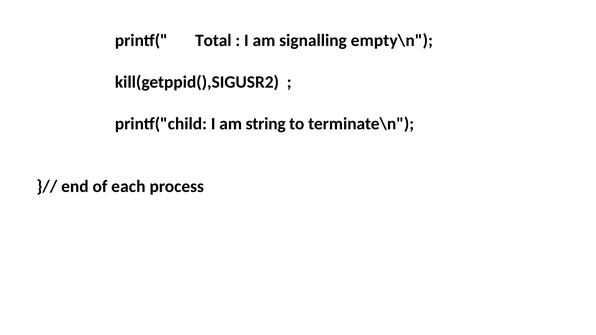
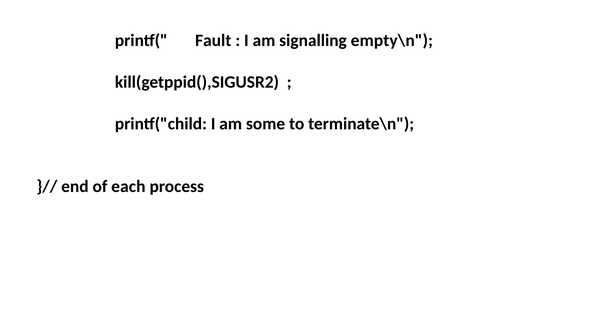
Total: Total -> Fault
string: string -> some
